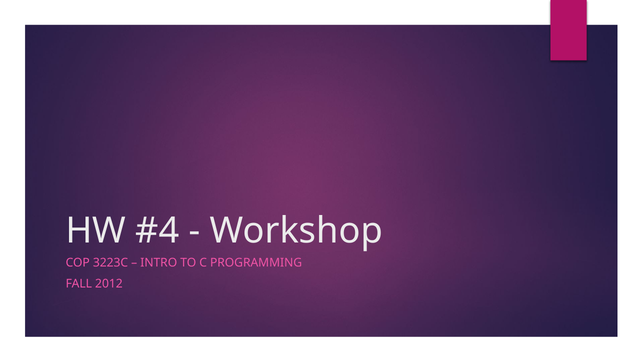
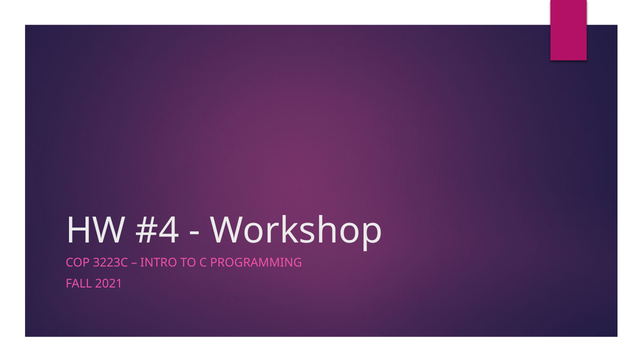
2012: 2012 -> 2021
